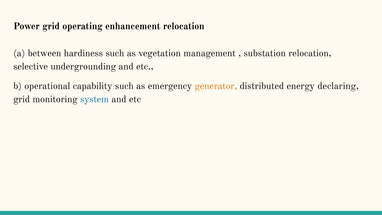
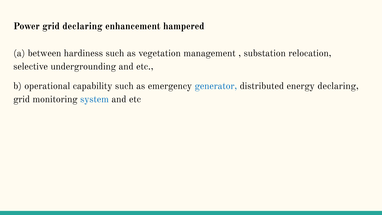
grid operating: operating -> declaring
enhancement relocation: relocation -> hampered
generator colour: orange -> blue
